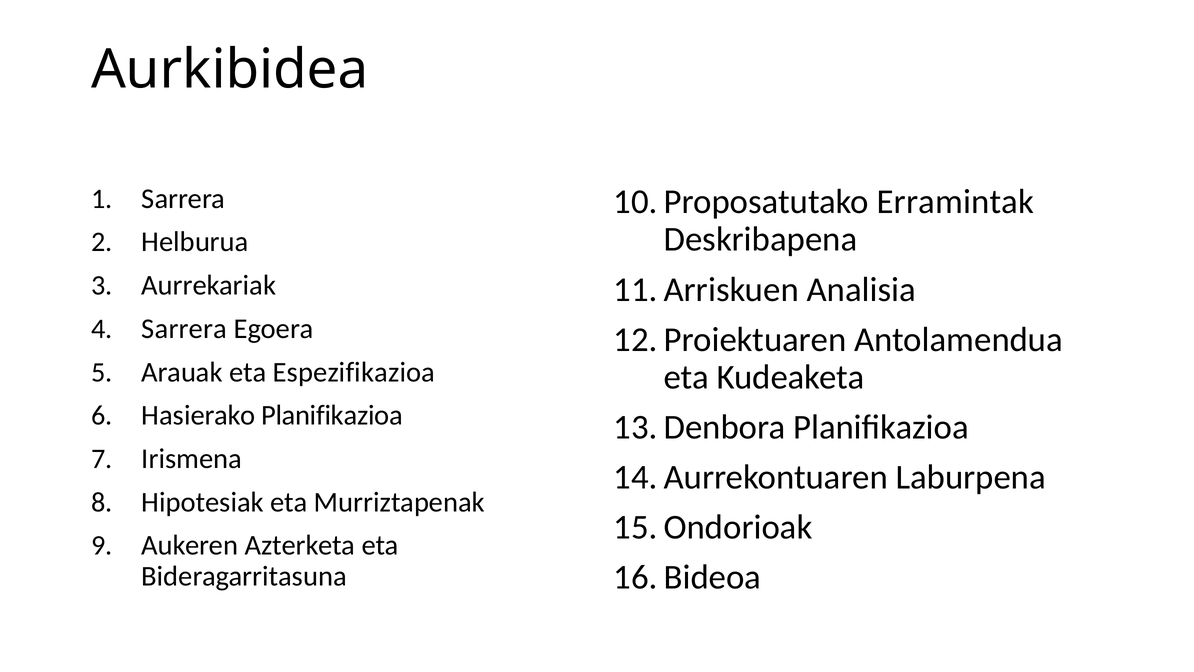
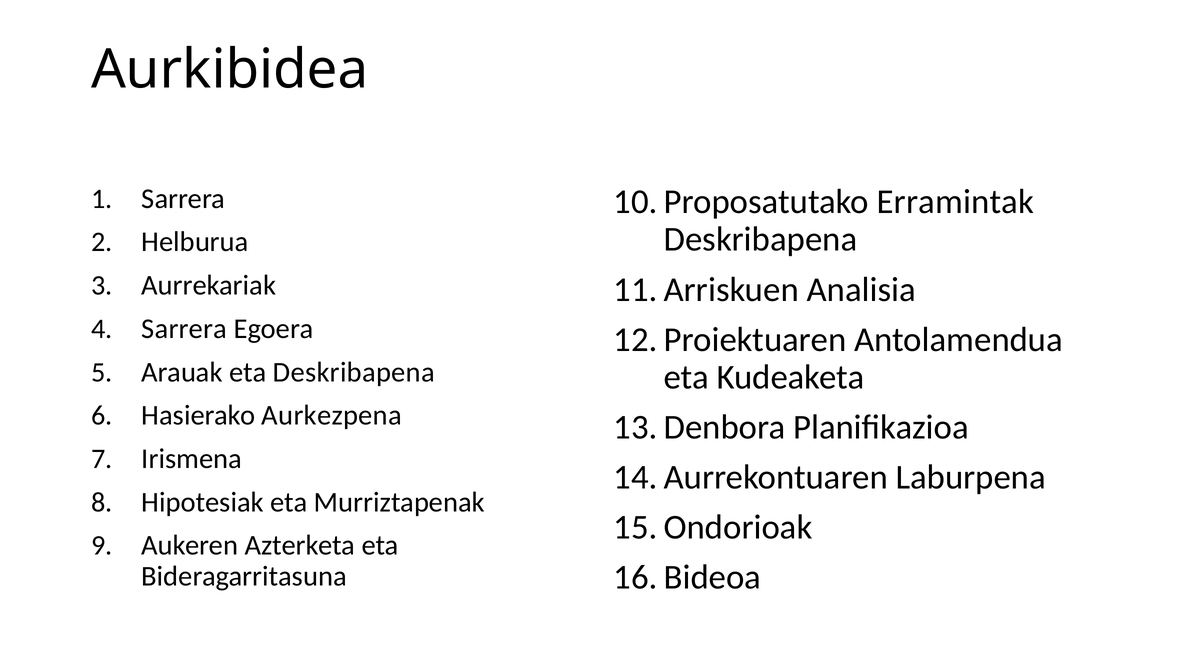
eta Espezifikazioa: Espezifikazioa -> Deskribapena
Hasierako Planifikazioa: Planifikazioa -> Aurkezpena
